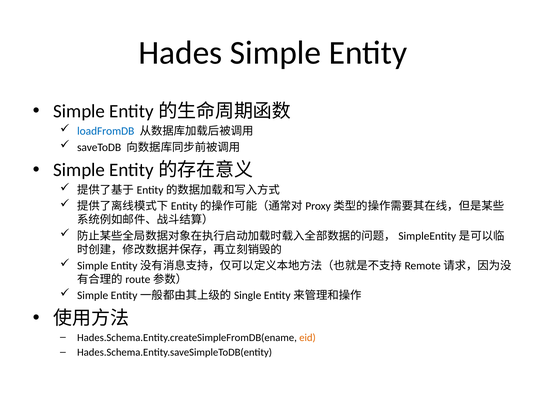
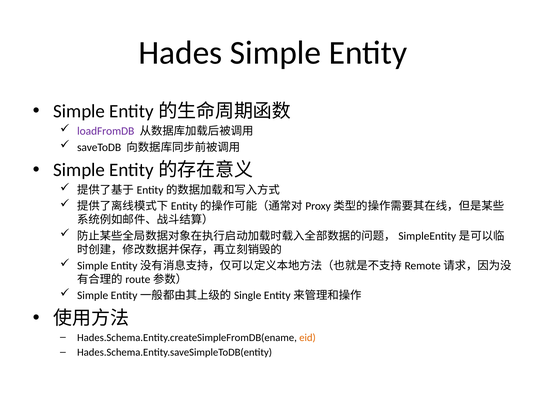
loadFromDB colour: blue -> purple
